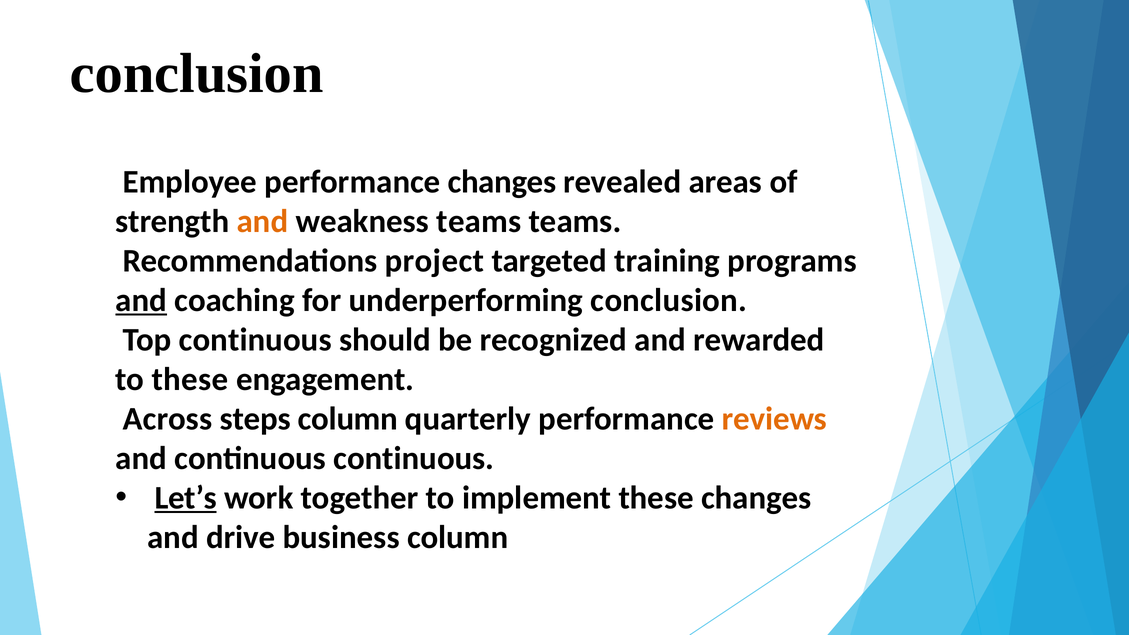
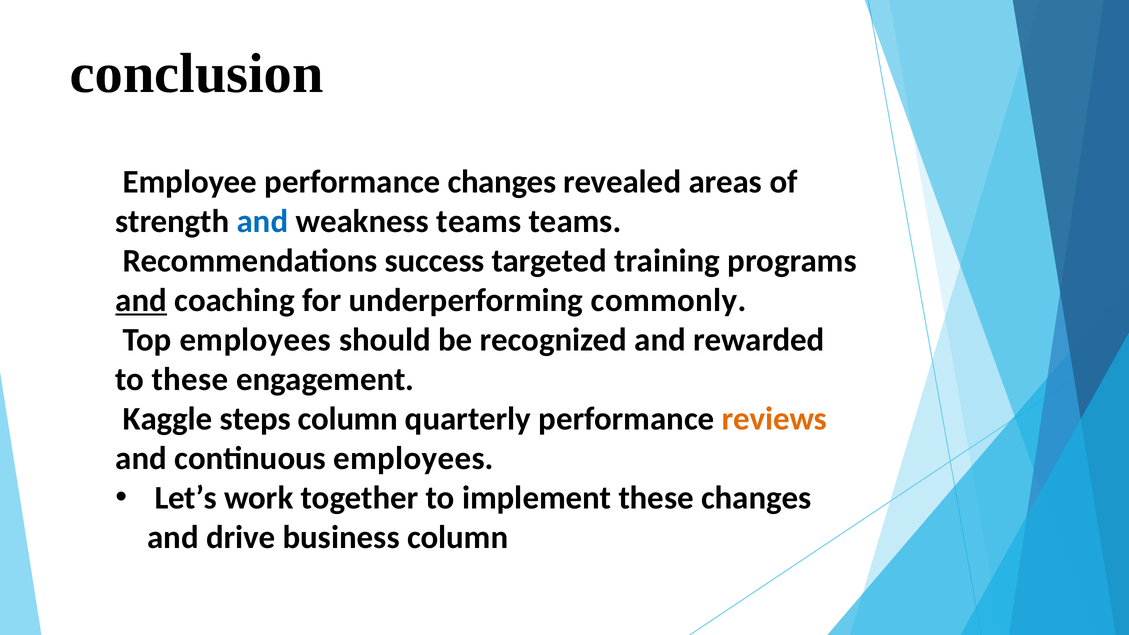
and at (263, 221) colour: orange -> blue
project: project -> success
underperforming conclusion: conclusion -> commonly
Top continuous: continuous -> employees
Across: Across -> Kaggle
continuous continuous: continuous -> employees
Let’s underline: present -> none
